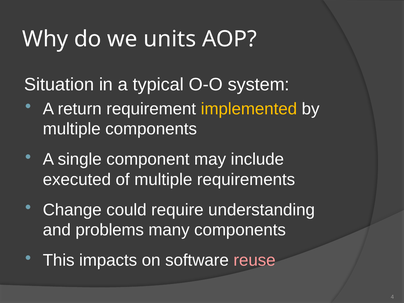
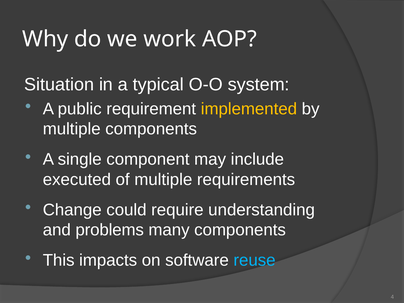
units: units -> work
return: return -> public
reuse colour: pink -> light blue
